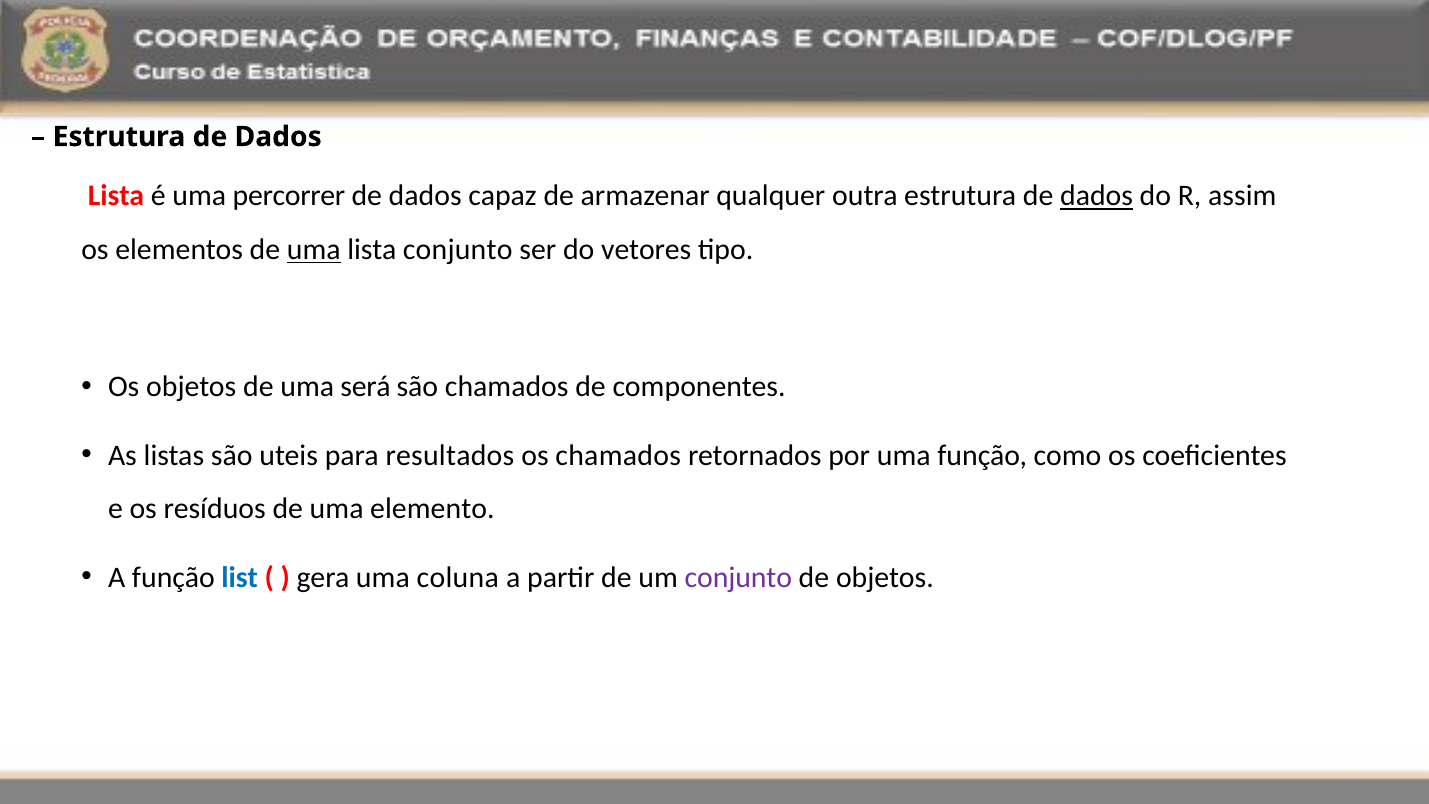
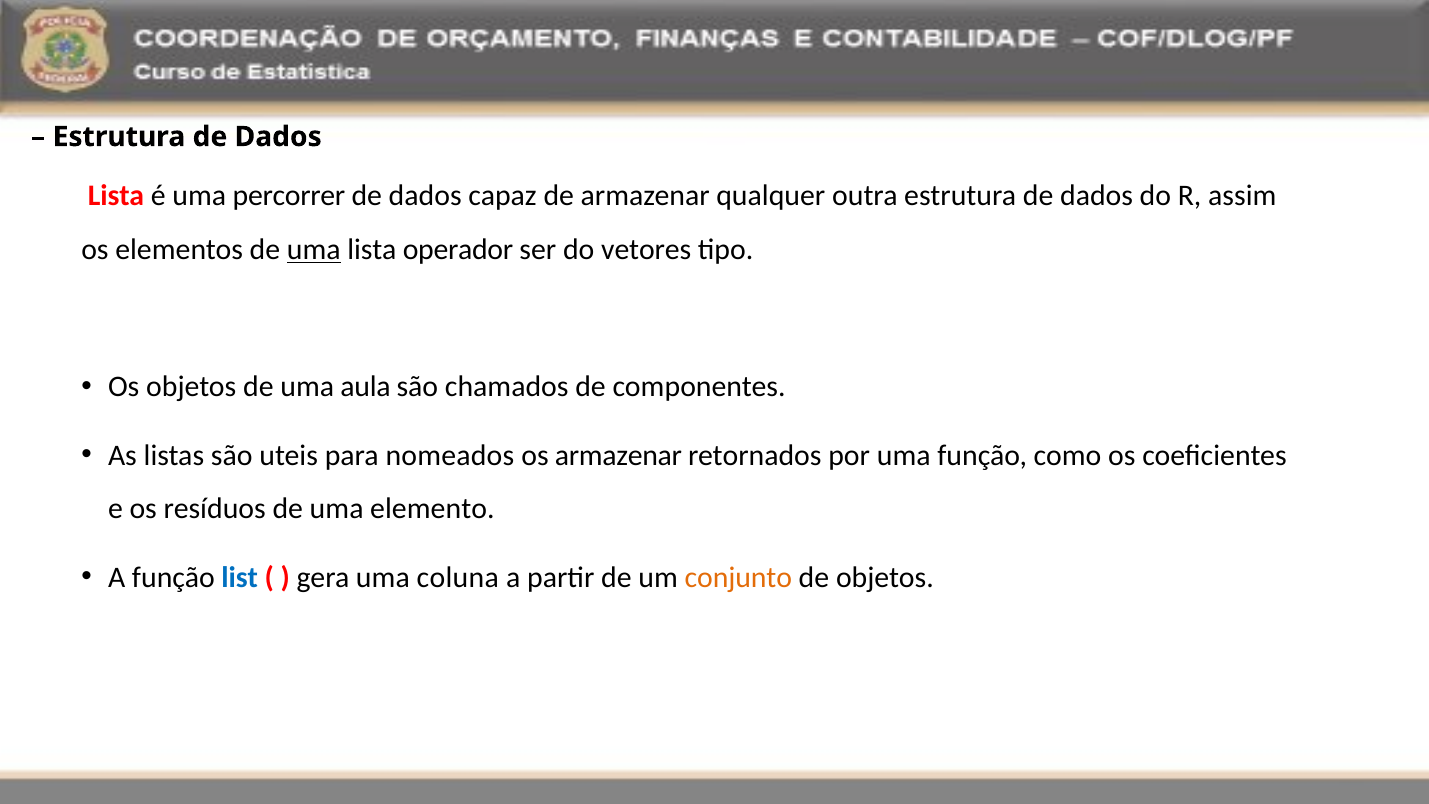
dados at (1097, 196) underline: present -> none
lista conjunto: conjunto -> operador
será: será -> aula
resultados: resultados -> nomeados
os chamados: chamados -> armazenar
conjunto at (738, 578) colour: purple -> orange
